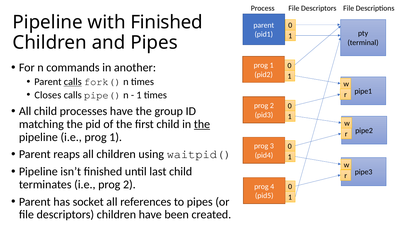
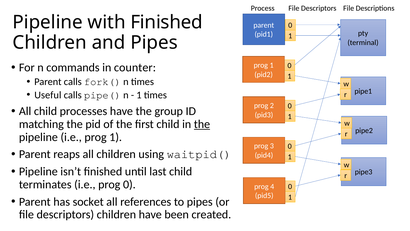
another: another -> counter
calls at (73, 82) underline: present -> none
Closes: Closes -> Useful
i.e prog 2: 2 -> 0
